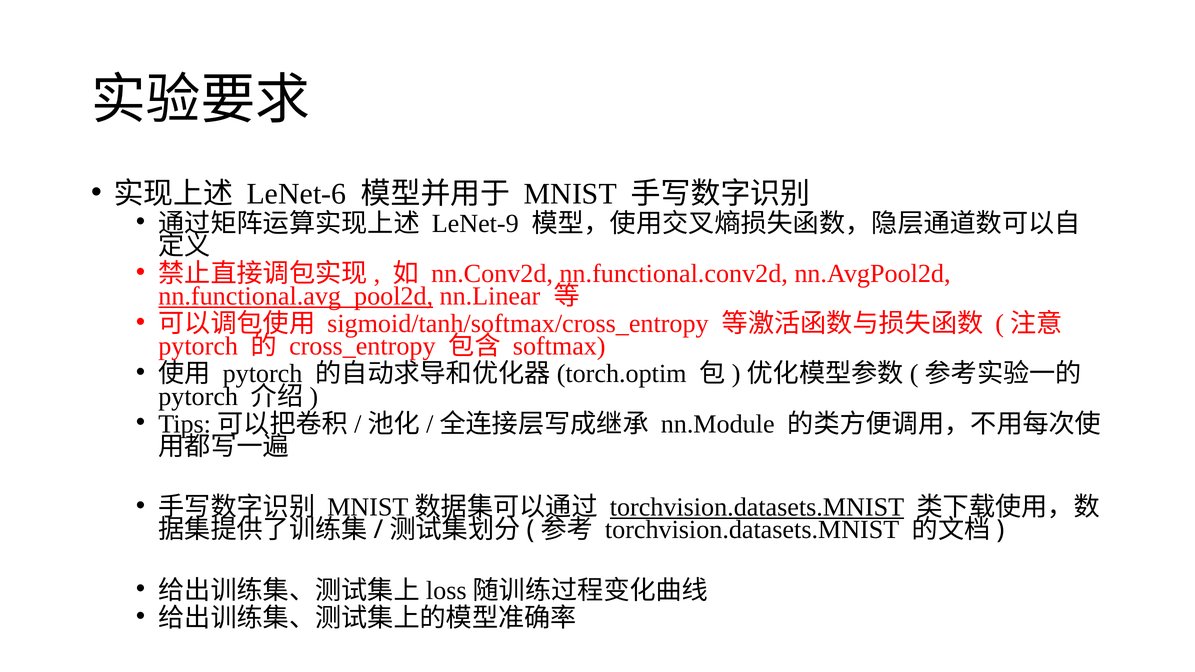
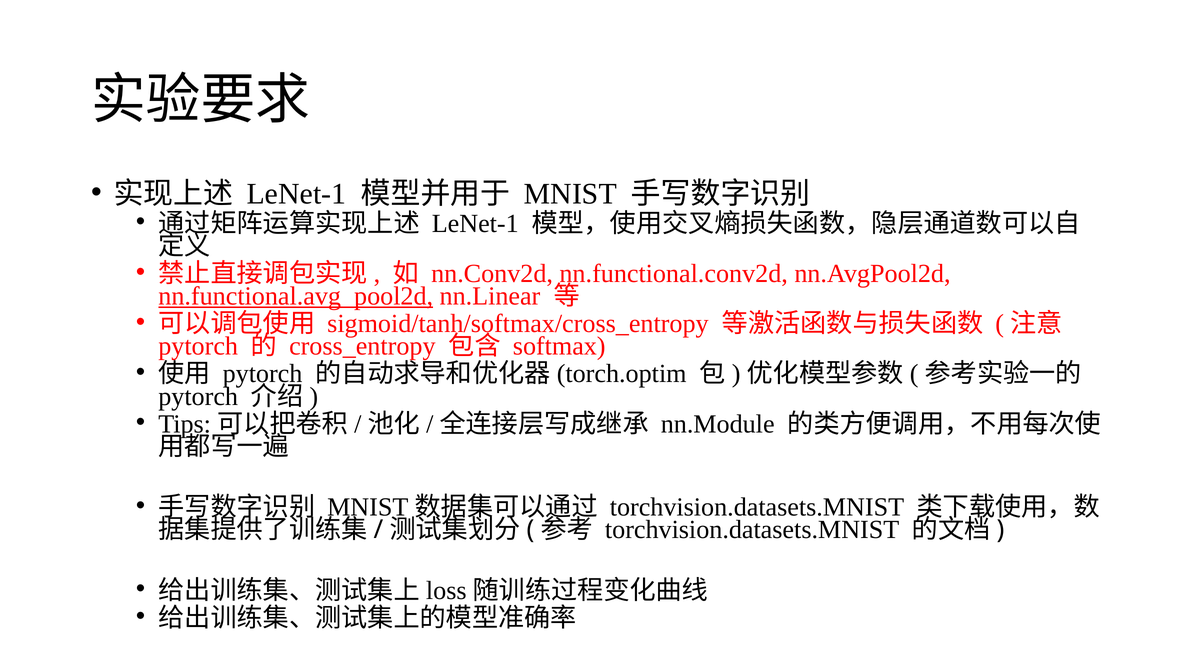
LeNet-6 at (296, 194): LeNet-6 -> LeNet-1
LeNet-9 at (475, 224): LeNet-9 -> LeNet-1
torchvision.datasets.MNIST at (757, 507) underline: present -> none
